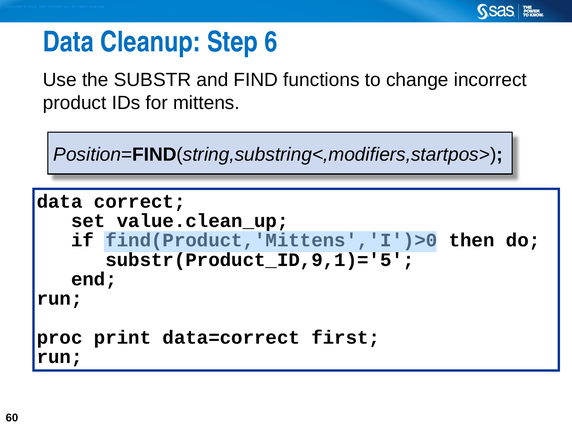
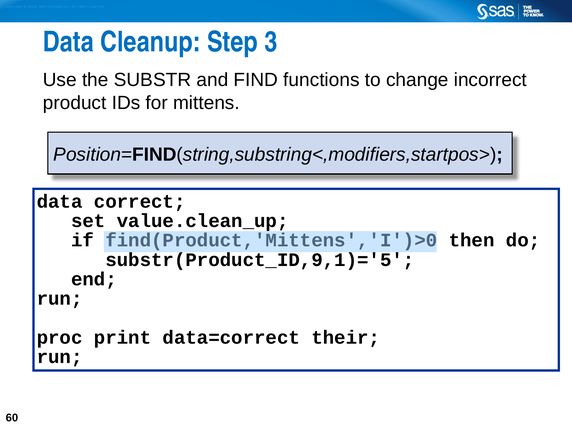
6: 6 -> 3
first: first -> their
